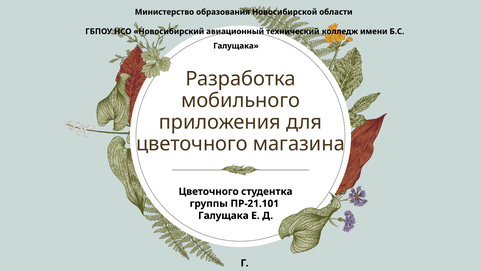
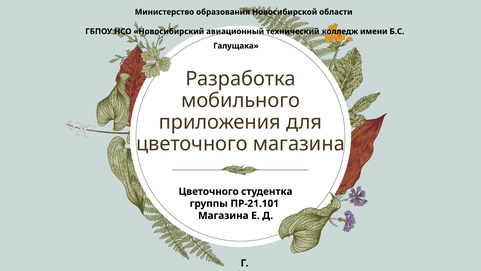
Галущака at (223, 215): Галущака -> Магазина
